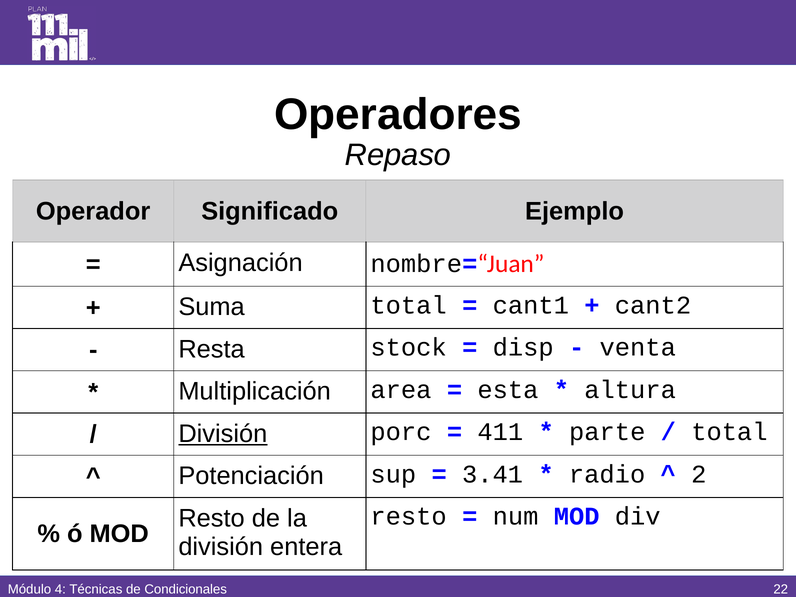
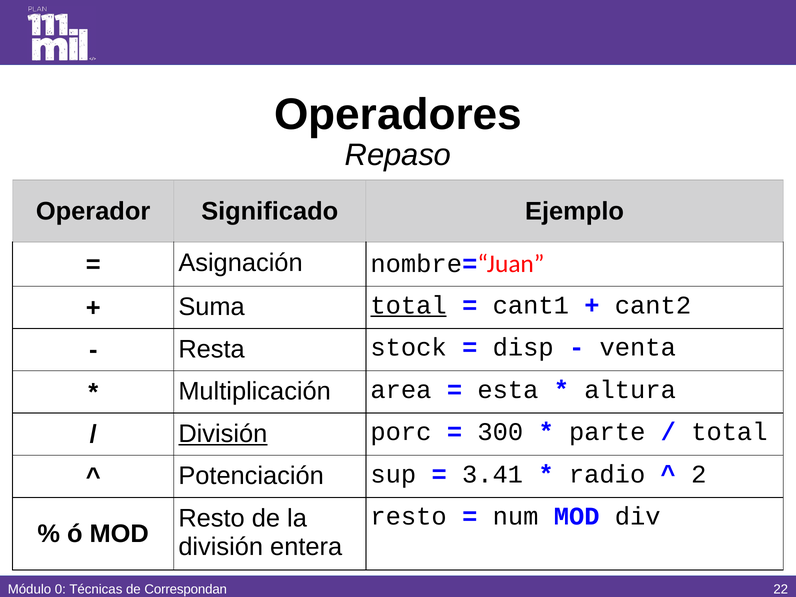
total at (409, 305) underline: none -> present
411: 411 -> 300
4: 4 -> 0
Condicionales: Condicionales -> Correspondan
